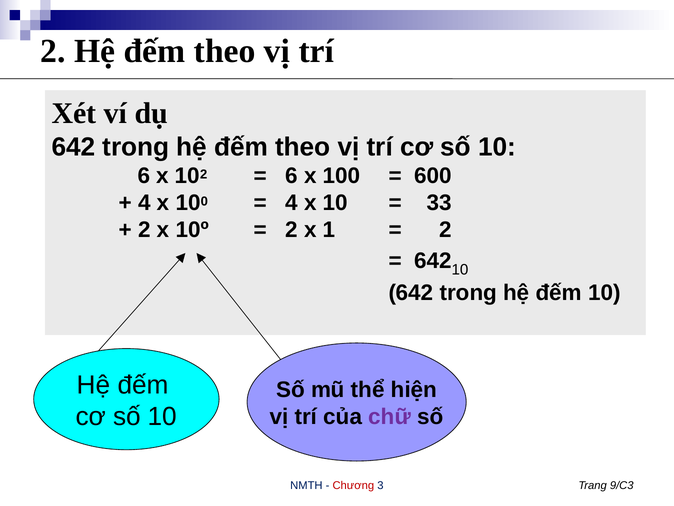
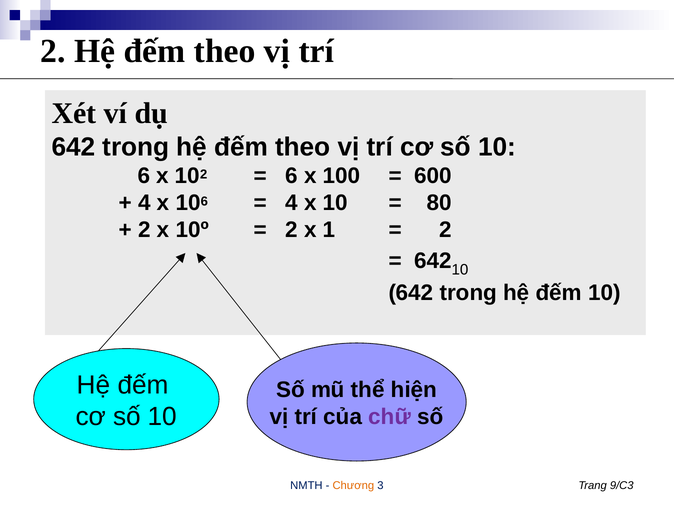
x 10 0: 0 -> 6
33: 33 -> 80
Chương colour: red -> orange
